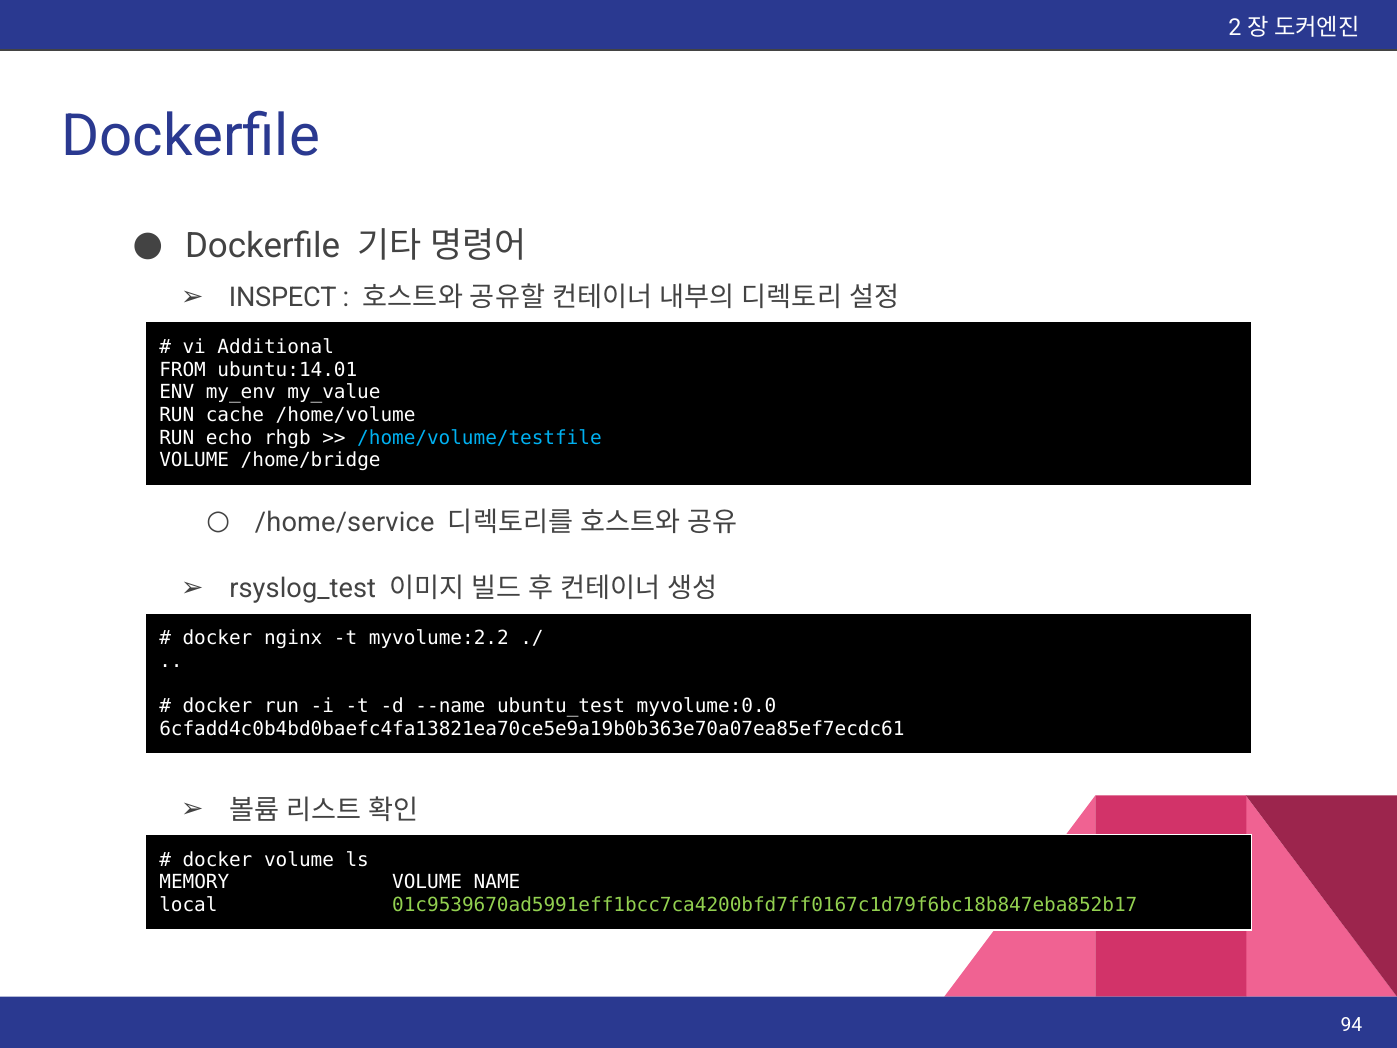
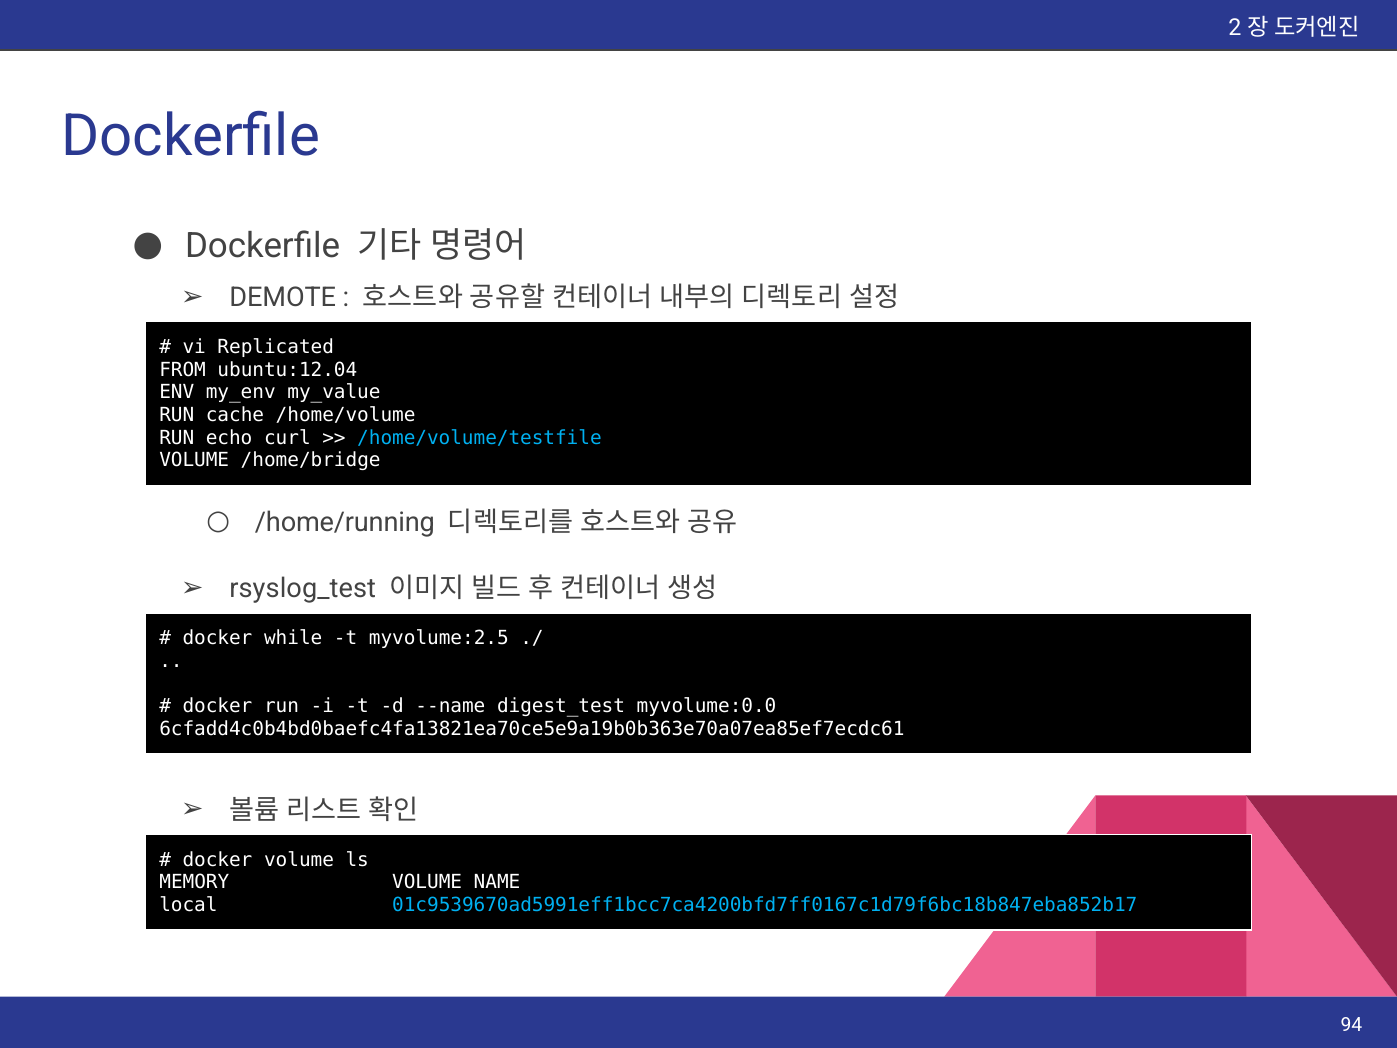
INSPECT: INSPECT -> DEMOTE
Additional: Additional -> Replicated
ubuntu:14.01: ubuntu:14.01 -> ubuntu:12.04
rhgb: rhgb -> curl
/home/service: /home/service -> /home/running
nginx: nginx -> while
myvolume:2.2: myvolume:2.2 -> myvolume:2.5
ubuntu_test: ubuntu_test -> digest_test
01c9539670ad5991eff1bcc7ca4200bfd7ff0167c1d79f6bc18b847eba852b17 colour: light green -> light blue
